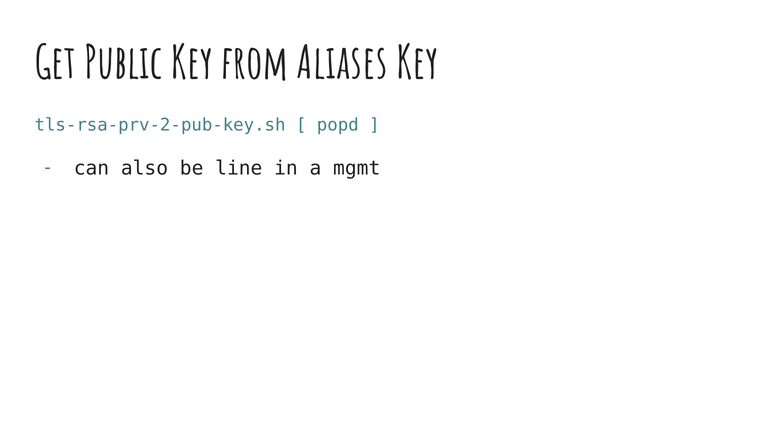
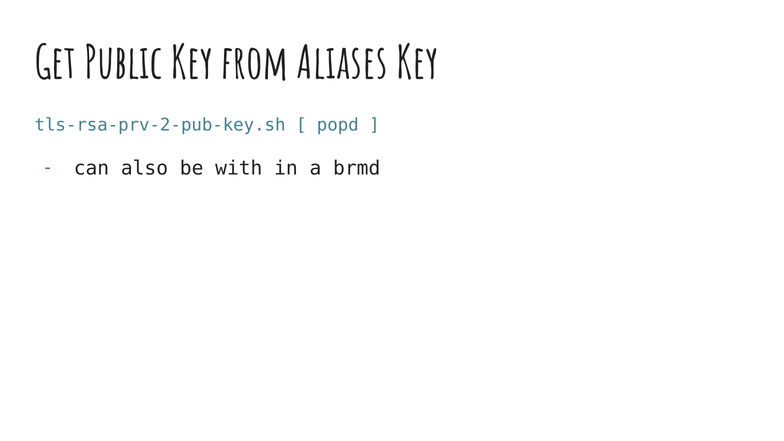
line: line -> with
mgmt: mgmt -> brmd
